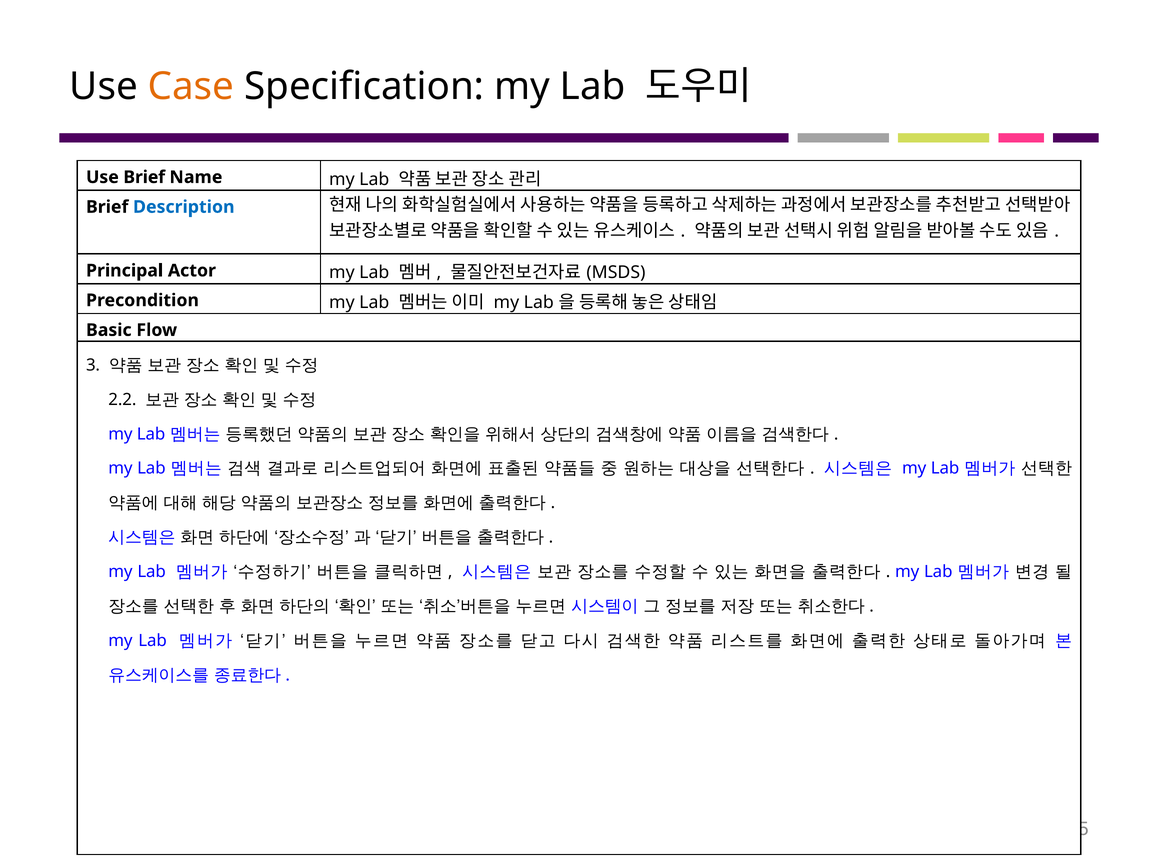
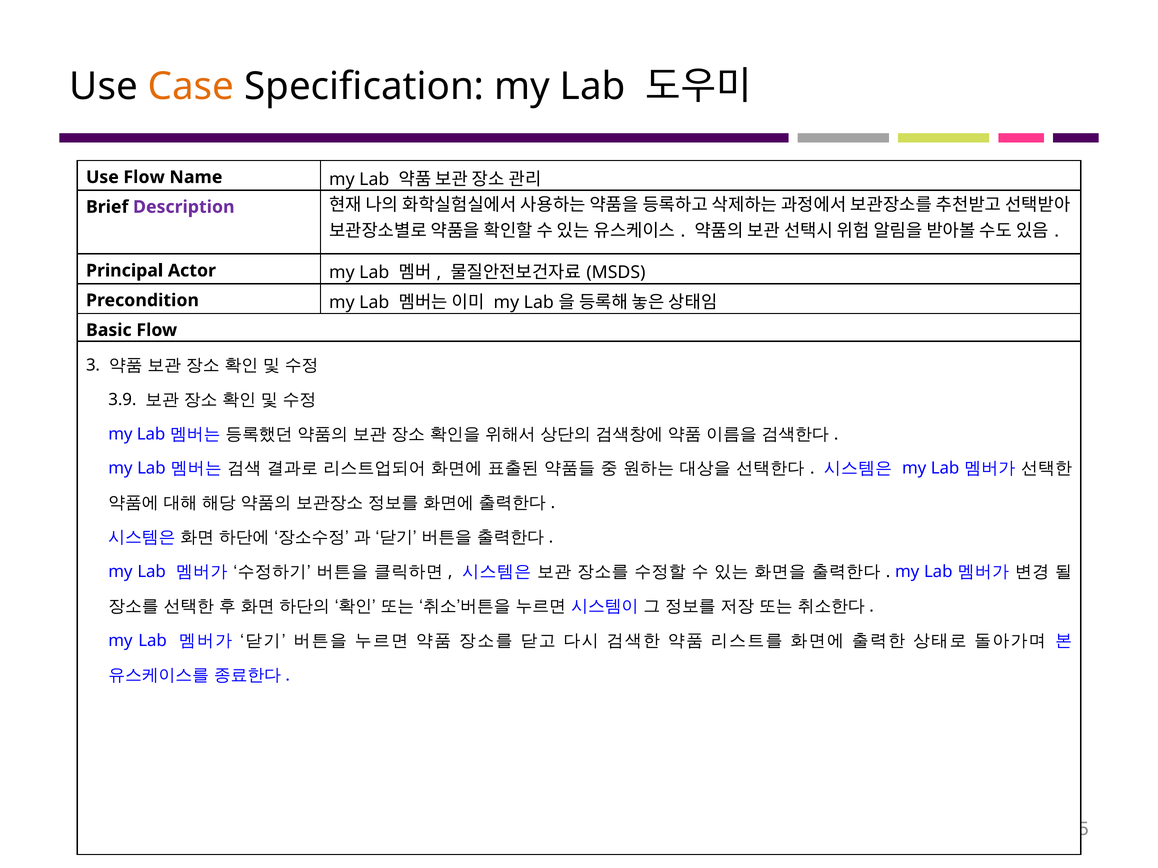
Use Brief: Brief -> Flow
Description colour: blue -> purple
2.2: 2.2 -> 3.9
